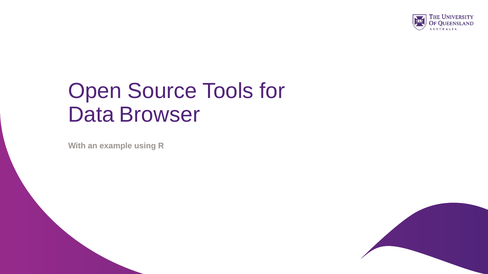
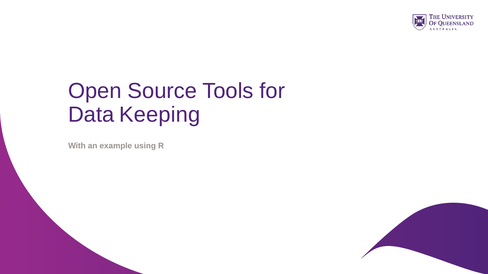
Browser: Browser -> Keeping
